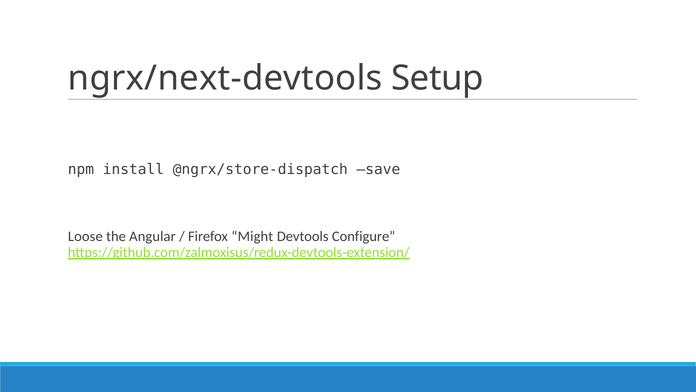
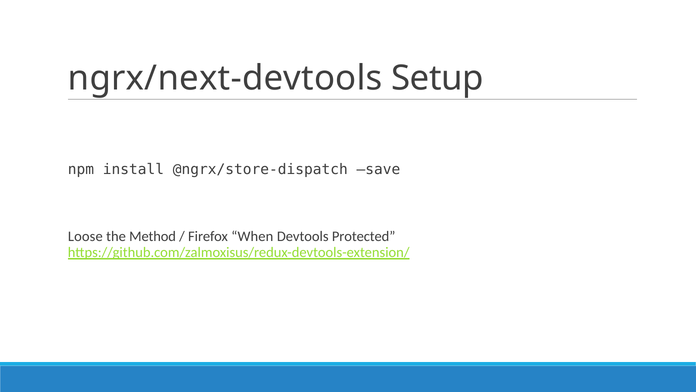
Angular: Angular -> Method
Might: Might -> When
Configure: Configure -> Protected
